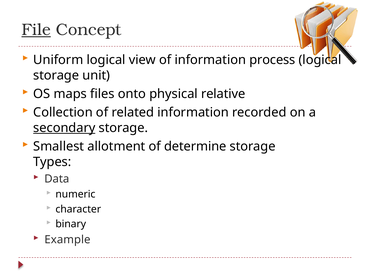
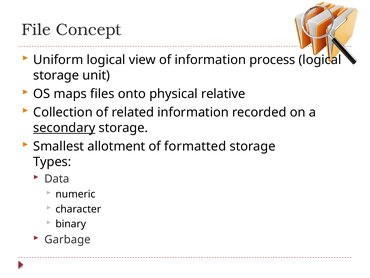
File underline: present -> none
determine: determine -> formatted
Example: Example -> Garbage
